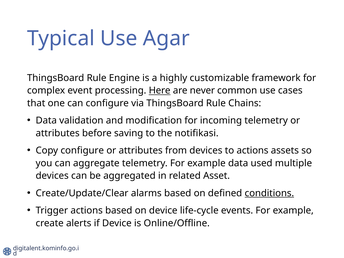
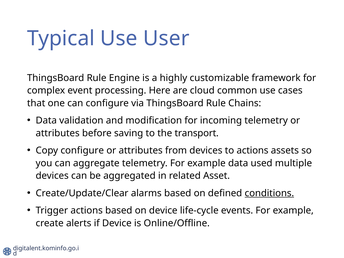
Agar: Agar -> User
Here underline: present -> none
never: never -> cloud
notifikasi: notifikasi -> transport
